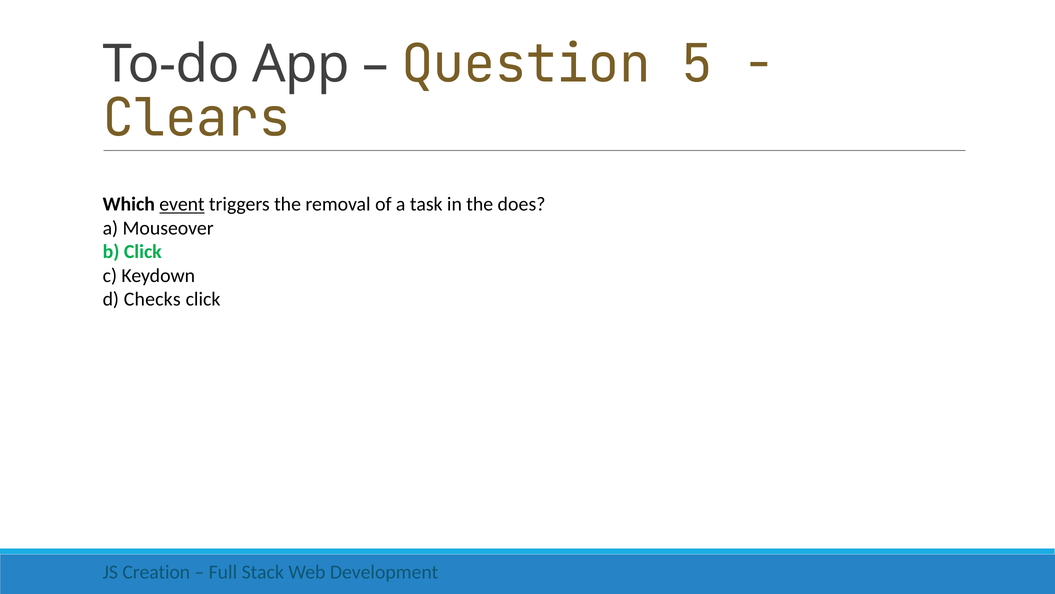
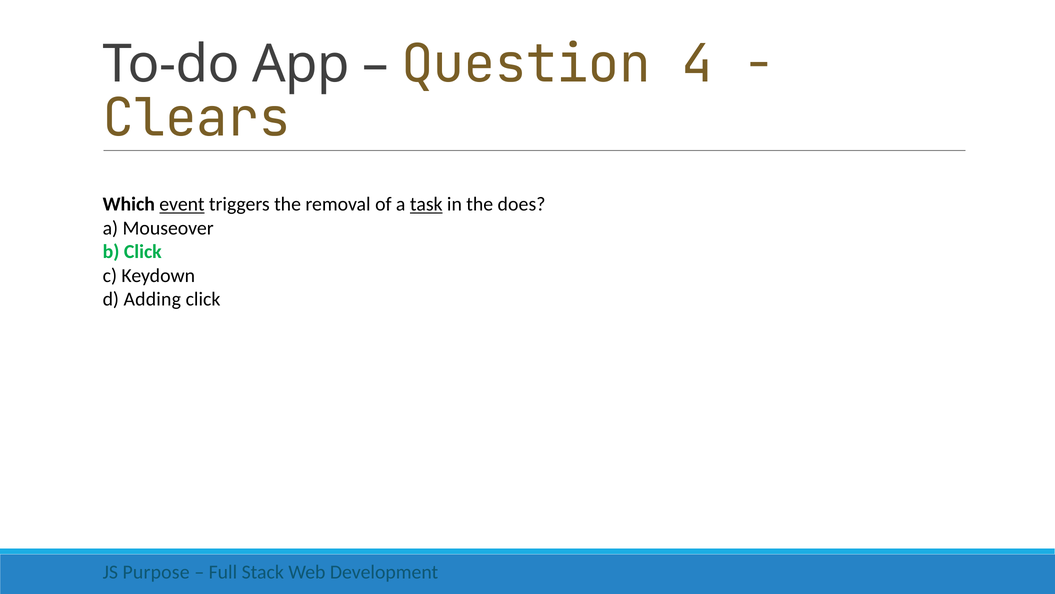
5: 5 -> 4
task underline: none -> present
Checks: Checks -> Adding
Creation: Creation -> Purpose
